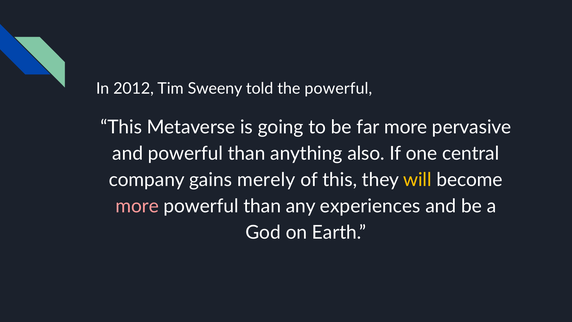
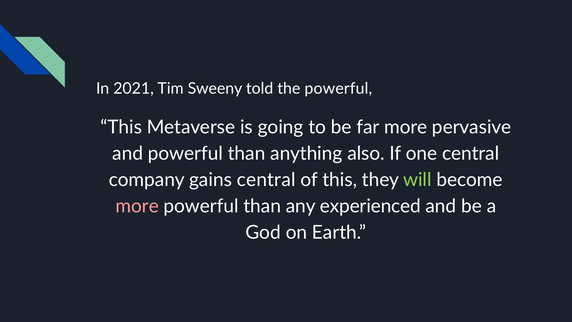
2012: 2012 -> 2021
gains merely: merely -> central
will colour: yellow -> light green
experiences: experiences -> experienced
